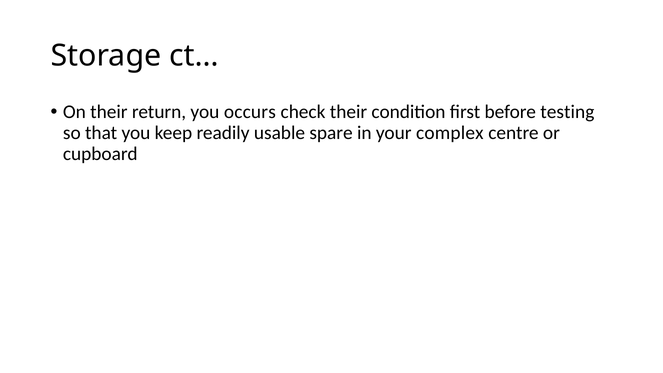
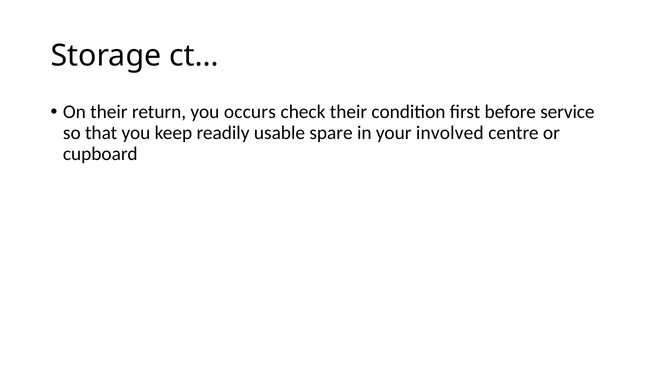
testing: testing -> service
complex: complex -> involved
